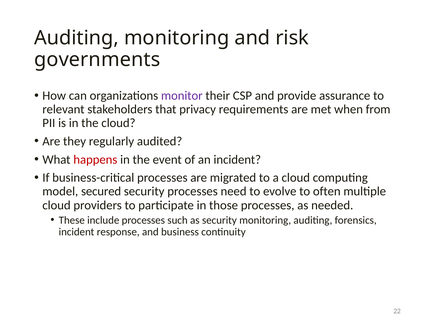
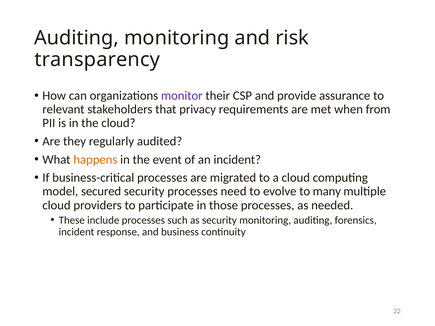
governments: governments -> transparency
happens colour: red -> orange
often: often -> many
